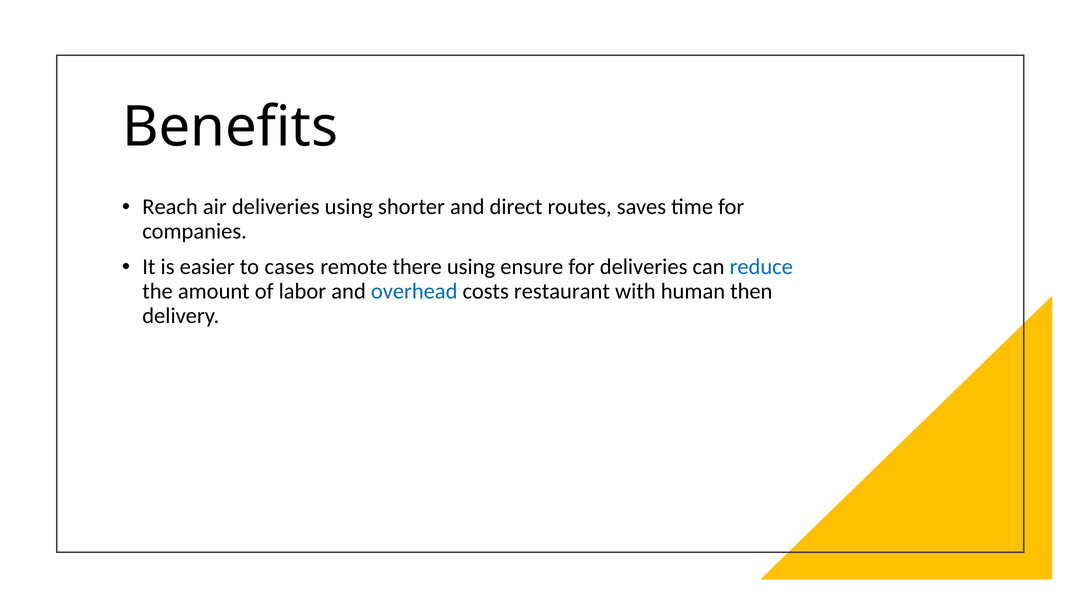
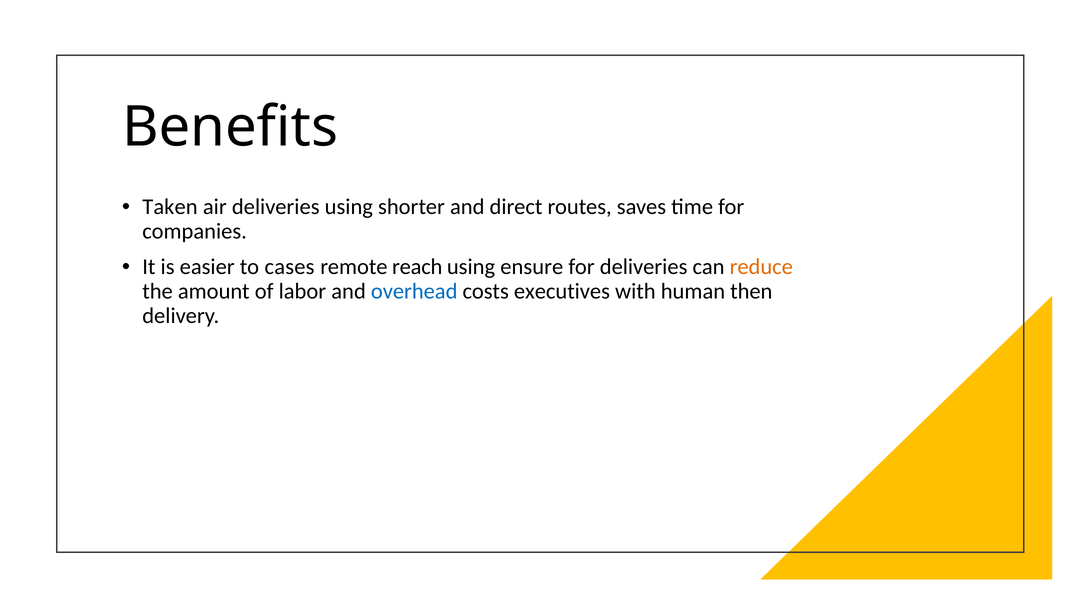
Reach: Reach -> Taken
there: there -> reach
reduce colour: blue -> orange
restaurant: restaurant -> executives
